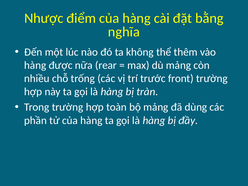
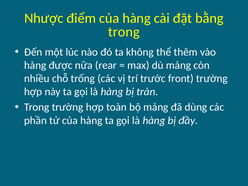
nghĩa at (124, 32): nghĩa -> trong
